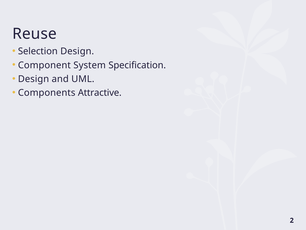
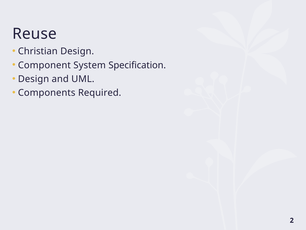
Selection: Selection -> Christian
Attractive: Attractive -> Required
